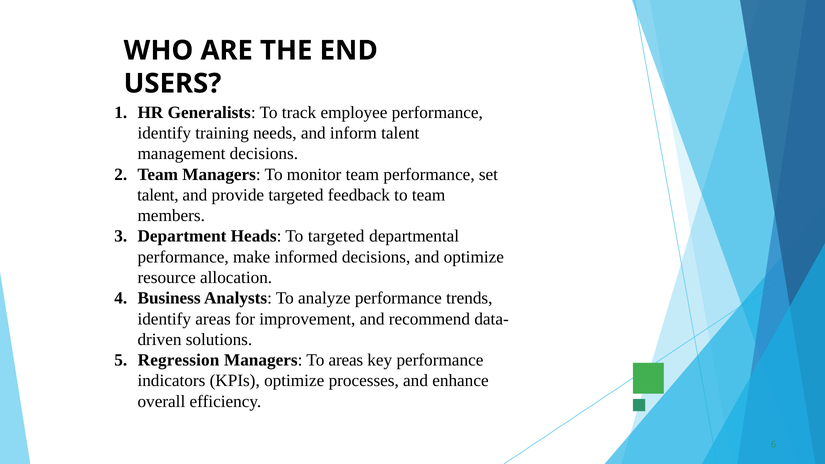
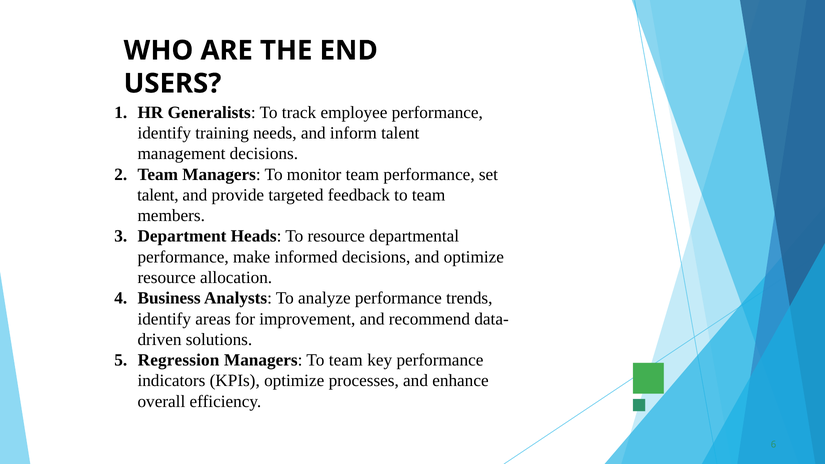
To targeted: targeted -> resource
Managers To areas: areas -> team
